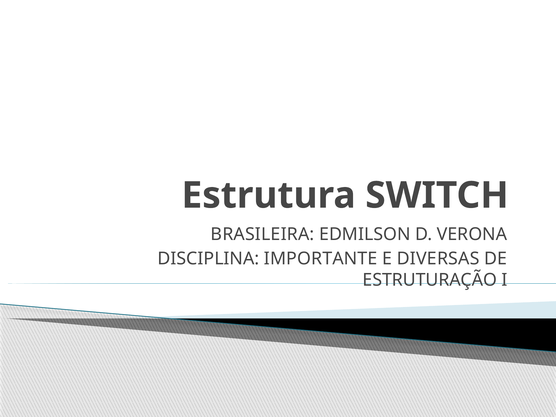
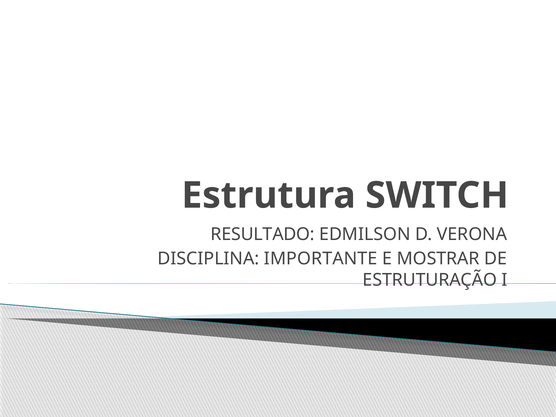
BRASILEIRA: BRASILEIRA -> RESULTADO
DIVERSAS: DIVERSAS -> MOSTRAR
